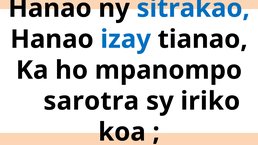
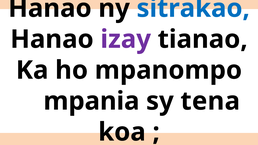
izay colour: blue -> purple
sarotra: sarotra -> mpania
iriko: iriko -> tena
